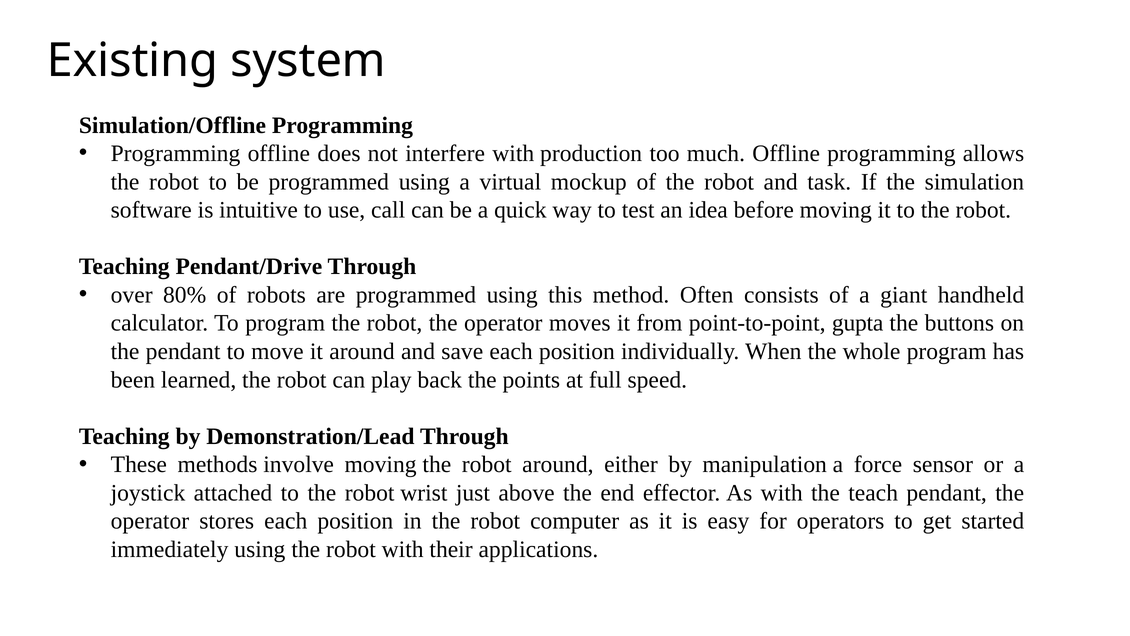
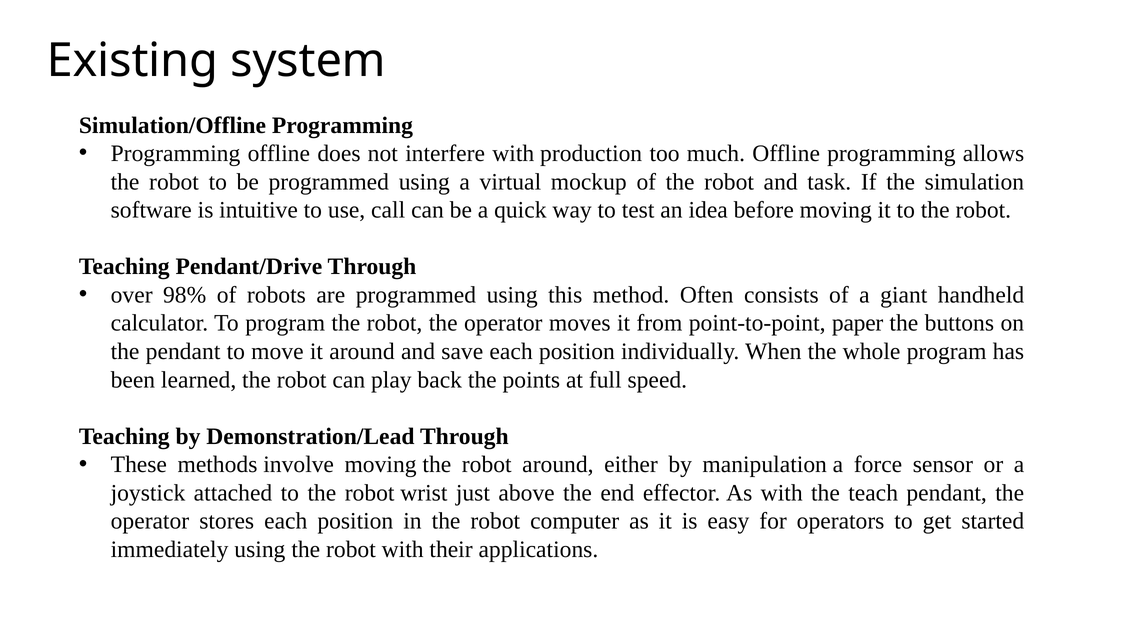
80%: 80% -> 98%
gupta: gupta -> paper
